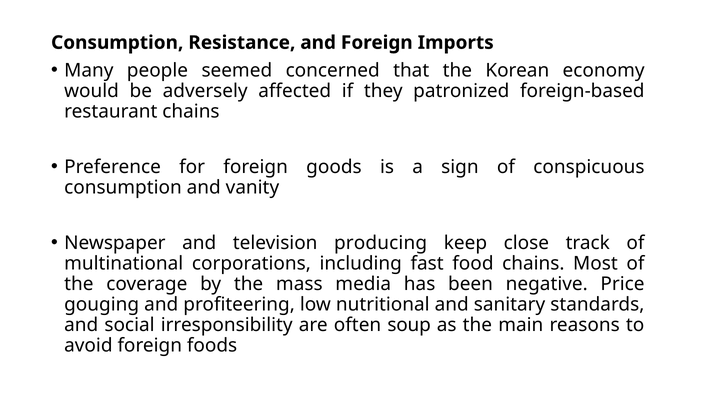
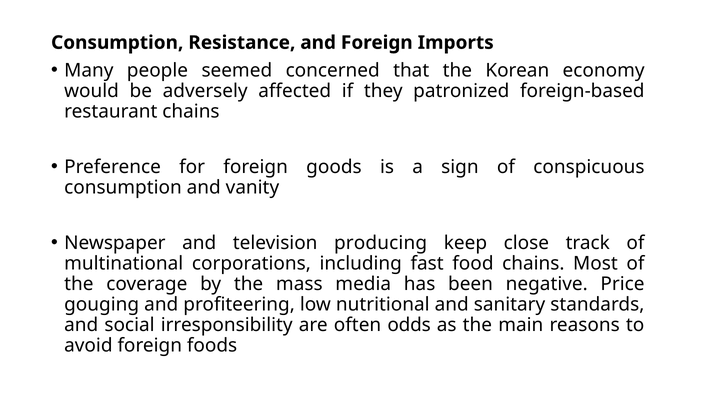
soup: soup -> odds
